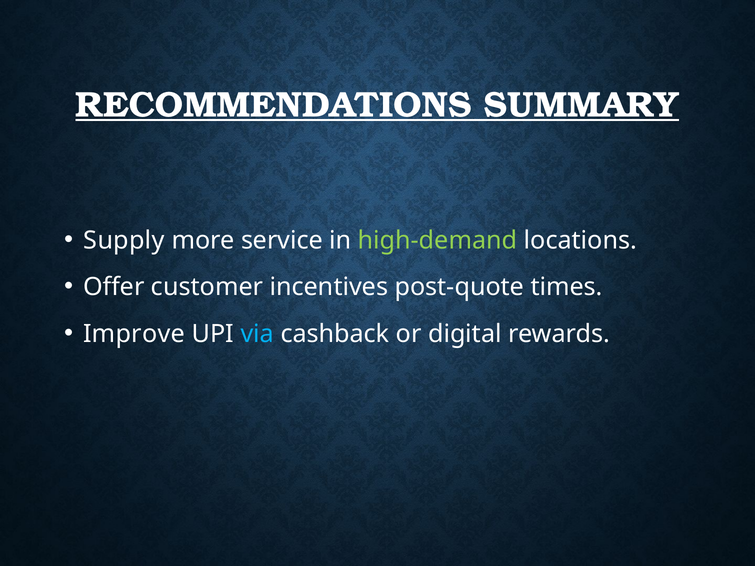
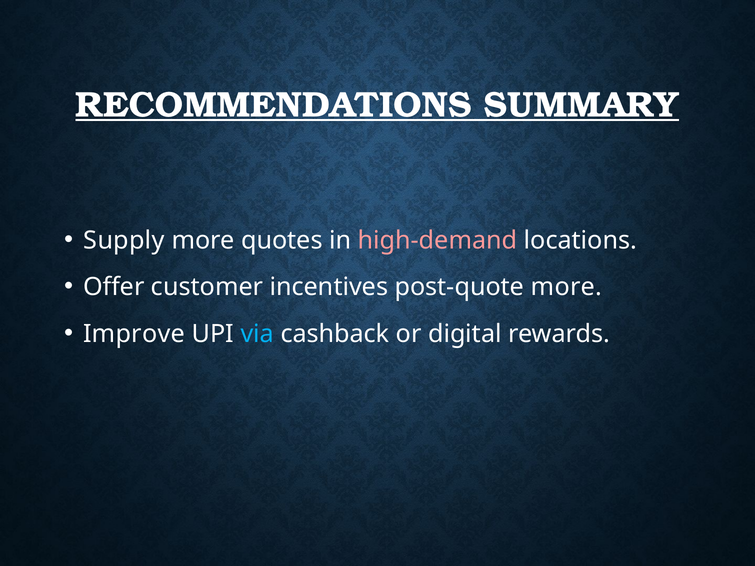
service: service -> quotes
high-demand colour: light green -> pink
post-quote times: times -> more
